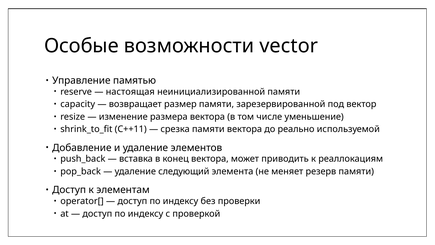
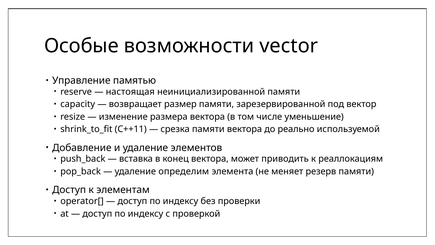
следующий: следующий -> определим
